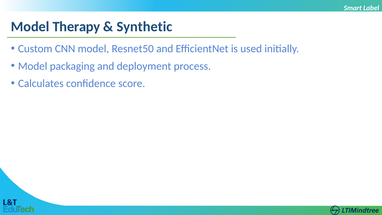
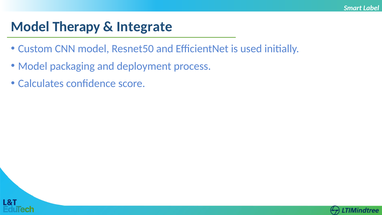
Synthetic: Synthetic -> Integrate
